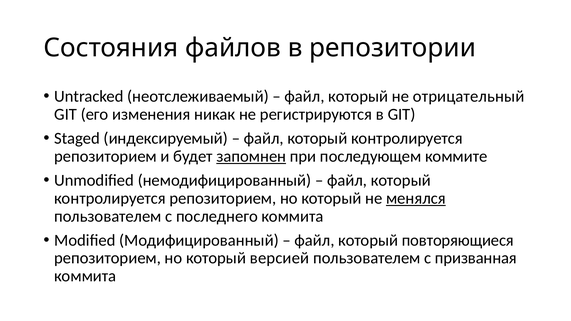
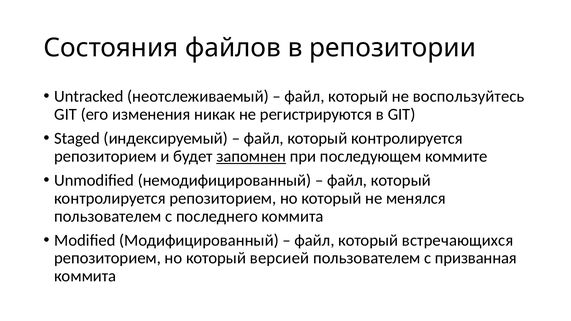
отрицательный: отрицательный -> воспользуйтесь
менялся underline: present -> none
повторяющиеся: повторяющиеся -> встречающихся
